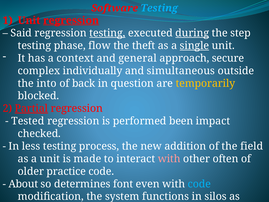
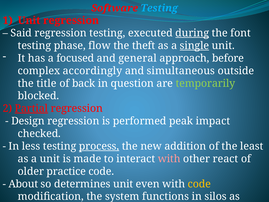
regression at (71, 20) underline: present -> none
testing at (107, 33) underline: present -> none
step: step -> font
context: context -> focused
secure: secure -> before
individually: individually -> accordingly
into: into -> title
temporarily colour: yellow -> light green
Tested: Tested -> Design
been: been -> peak
process underline: none -> present
field: field -> least
often: often -> react
determines font: font -> unit
code at (199, 184) colour: light blue -> yellow
